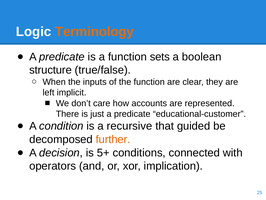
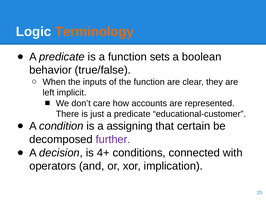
structure: structure -> behavior
recursive: recursive -> assigning
guided: guided -> certain
further colour: orange -> purple
5+: 5+ -> 4+
